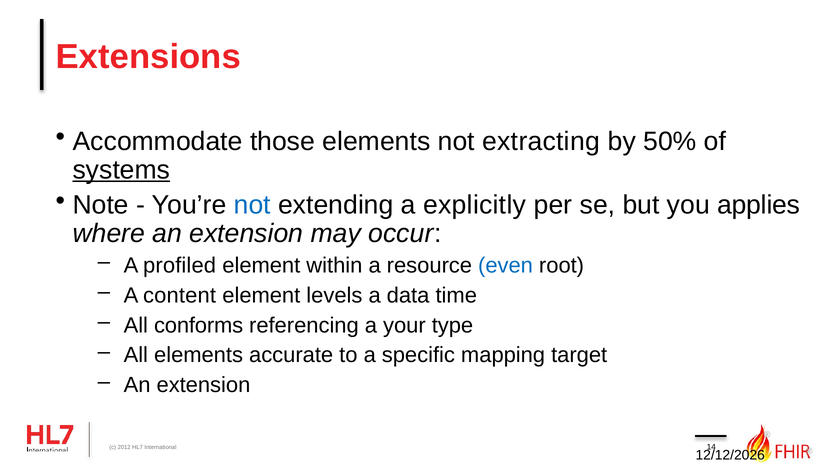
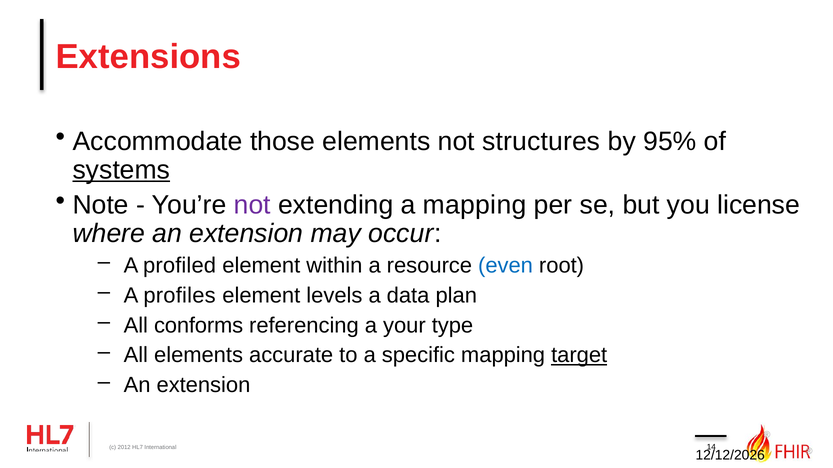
extracting: extracting -> structures
50%: 50% -> 95%
not at (252, 205) colour: blue -> purple
a explicitly: explicitly -> mapping
applies: applies -> license
content: content -> profiles
time: time -> plan
target underline: none -> present
